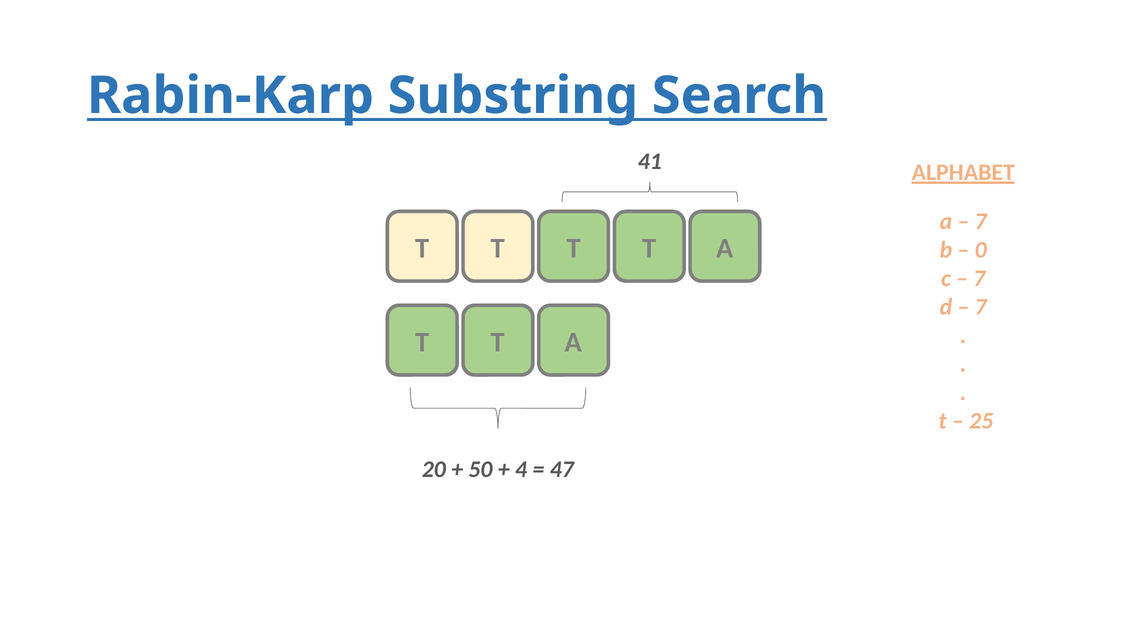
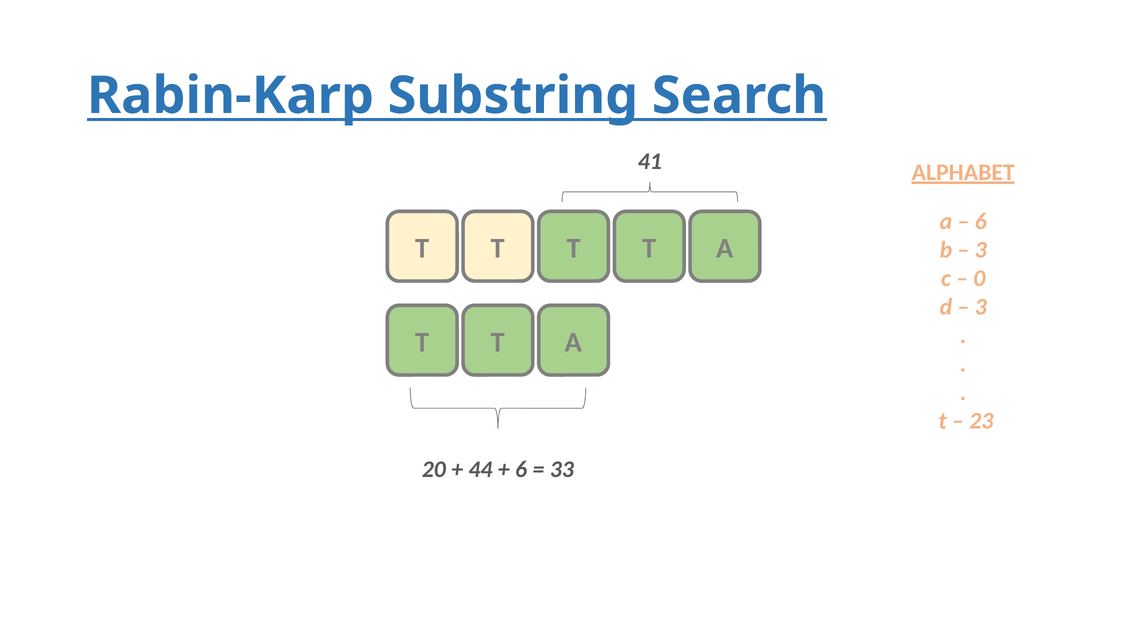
7 at (981, 221): 7 -> 6
0 at (981, 250): 0 -> 3
7 at (979, 278): 7 -> 0
7 at (981, 307): 7 -> 3
25: 25 -> 23
50: 50 -> 44
4 at (521, 470): 4 -> 6
47: 47 -> 33
